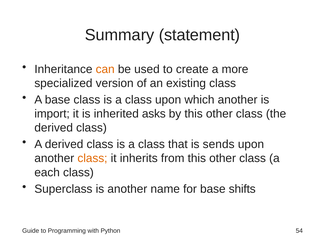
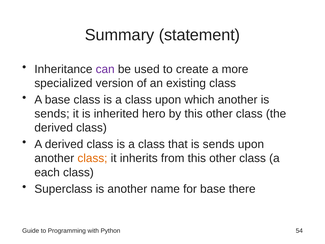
can colour: orange -> purple
import at (52, 114): import -> sends
asks: asks -> hero
shifts: shifts -> there
